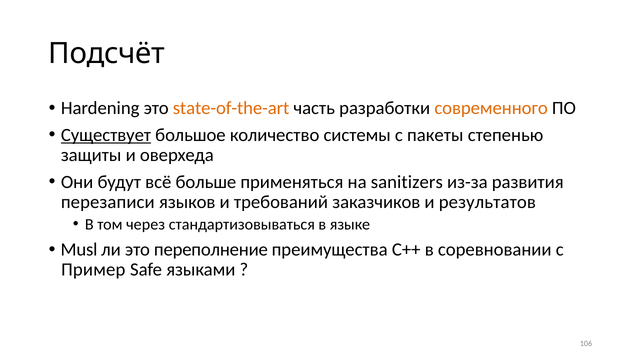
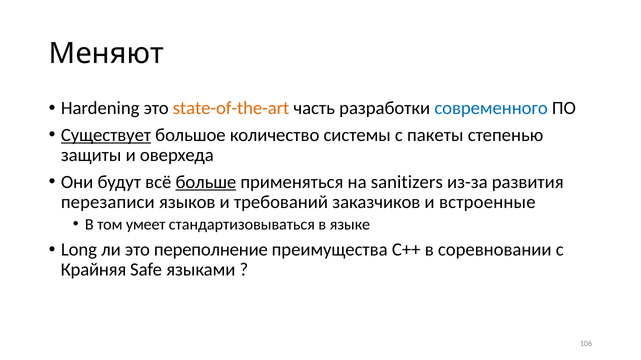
Подсчёт: Подсчёт -> Меняют
современного colour: orange -> blue
больше underline: none -> present
результатов: результатов -> встроенные
через: через -> умеет
Musl: Musl -> Long
Пример: Пример -> Крайняя
